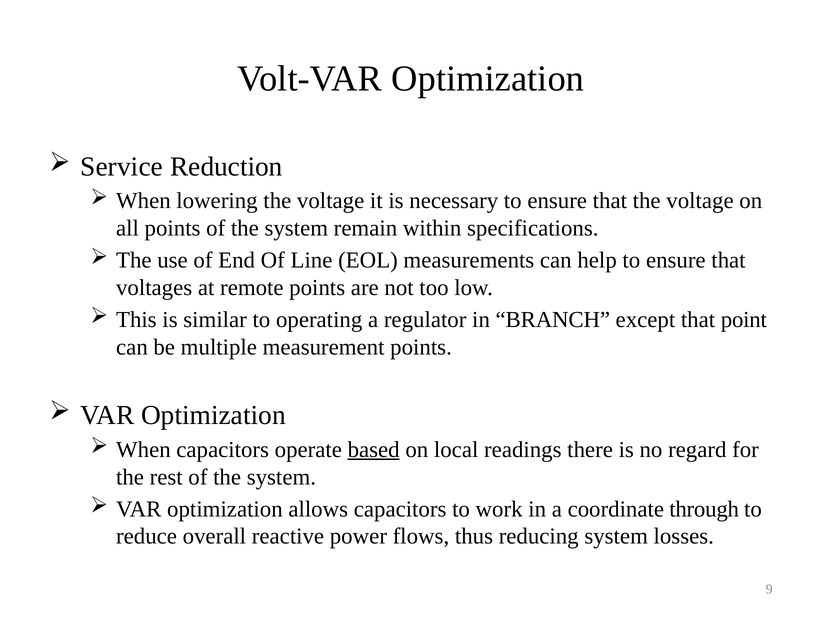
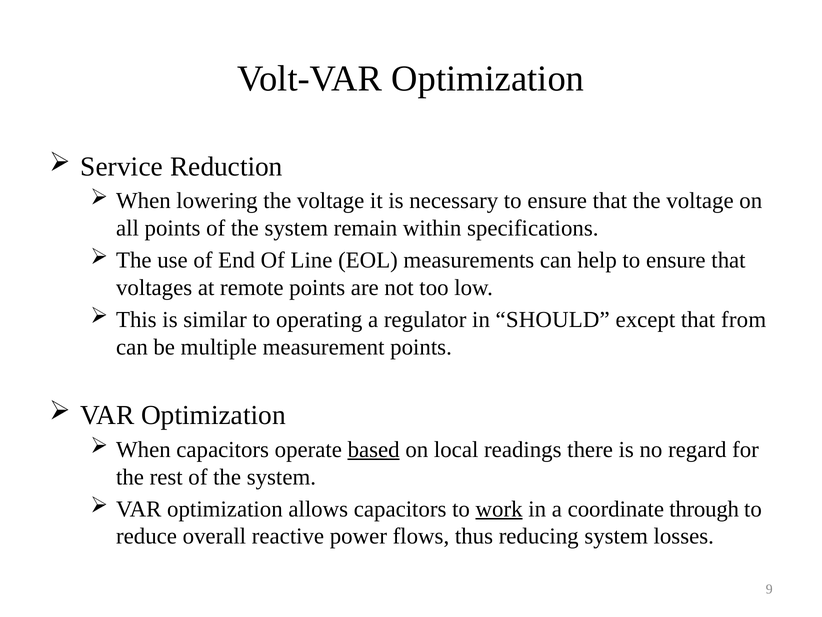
BRANCH: BRANCH -> SHOULD
point: point -> from
work underline: none -> present
